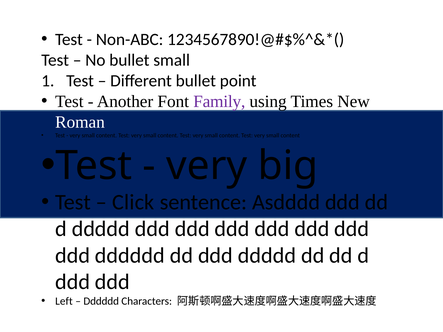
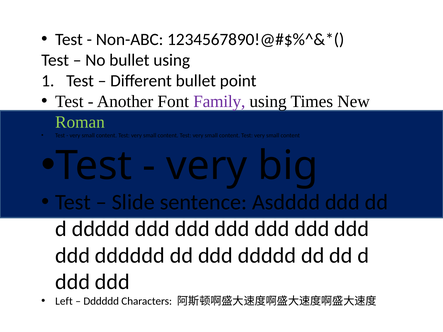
bullet small: small -> using
Roman colour: white -> light green
Click: Click -> Slide
